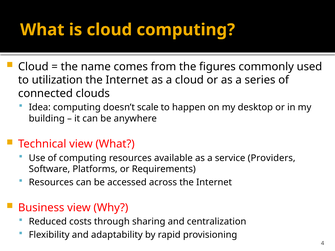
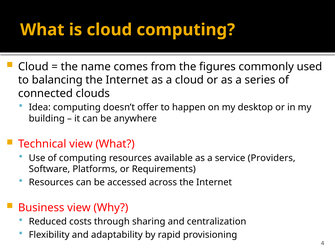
utilization: utilization -> balancing
scale: scale -> offer
